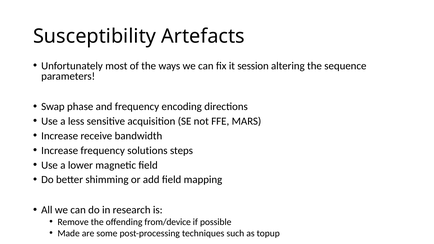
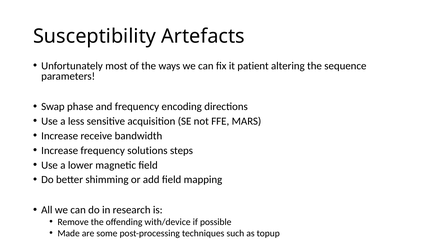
session: session -> patient
from/device: from/device -> with/device
